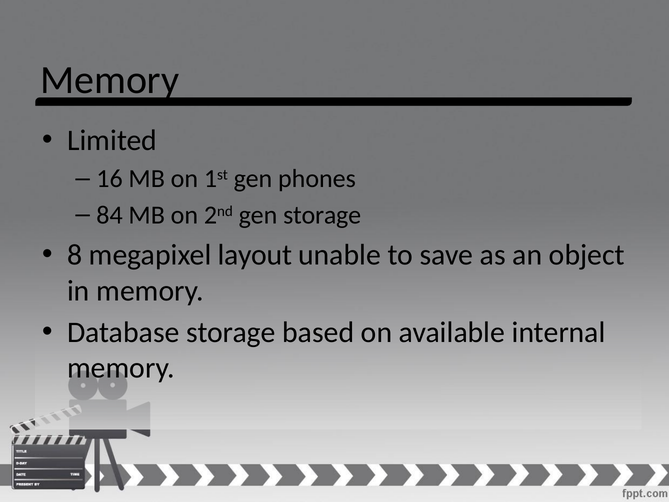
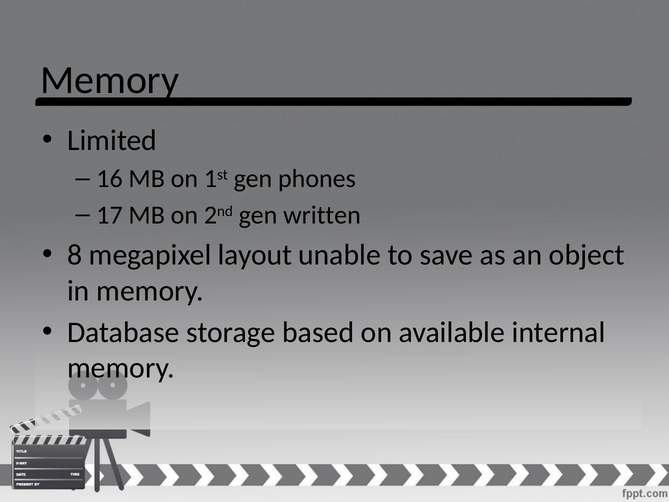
84: 84 -> 17
gen storage: storage -> written
